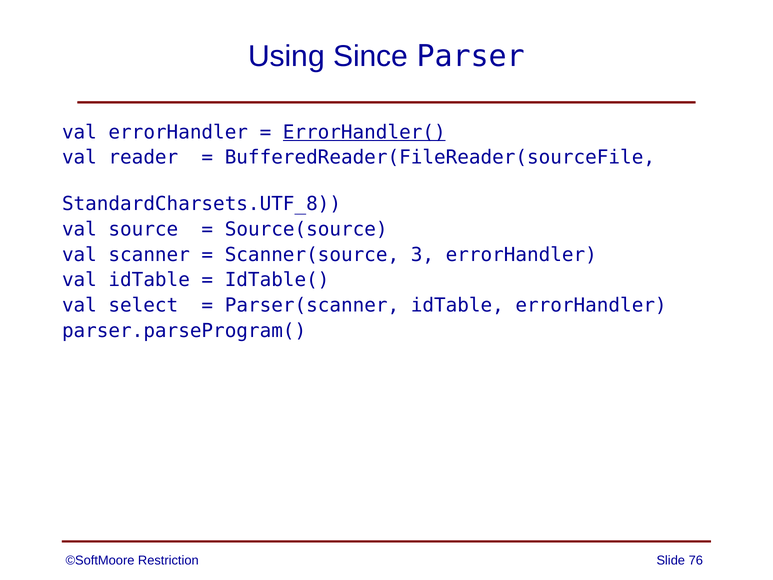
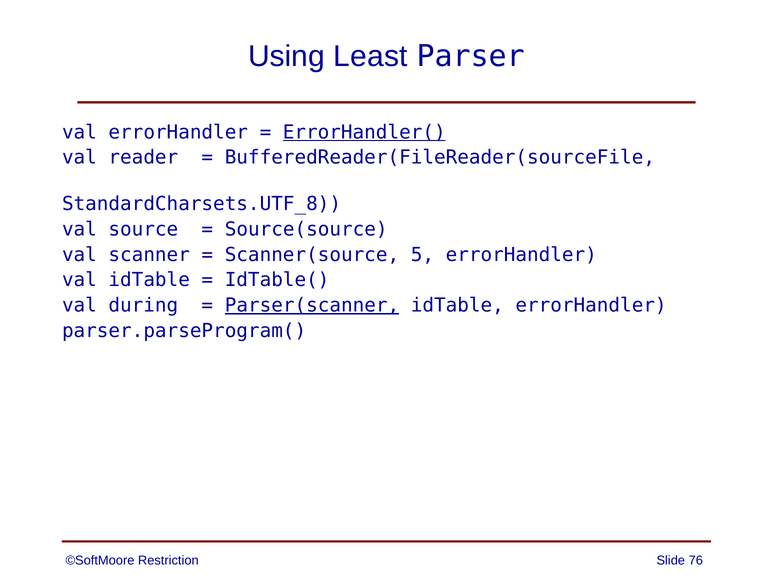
Since: Since -> Least
3: 3 -> 5
select: select -> during
Parser(scanner underline: none -> present
